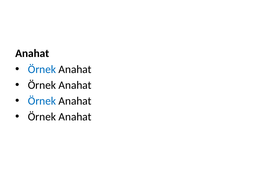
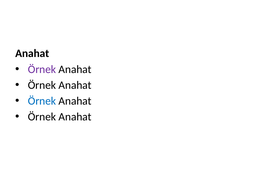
Örnek at (42, 69) colour: blue -> purple
